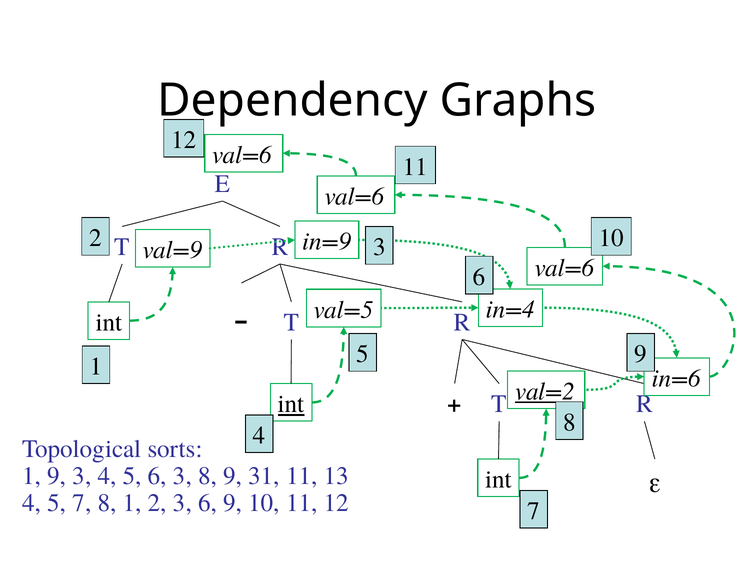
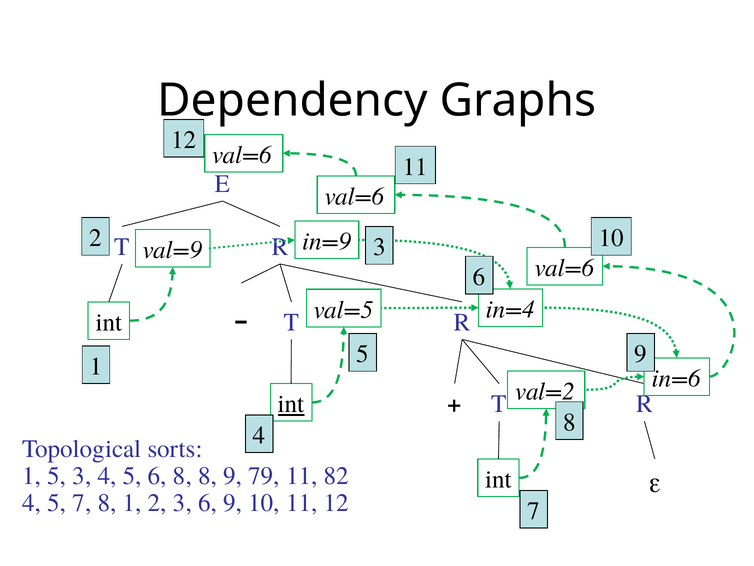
val=2 underline: present -> none
1 9: 9 -> 5
6 3: 3 -> 8
31: 31 -> 79
13: 13 -> 82
